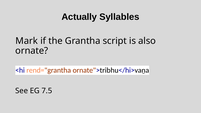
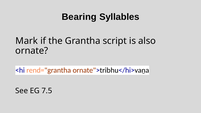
Actually: Actually -> Bearing
